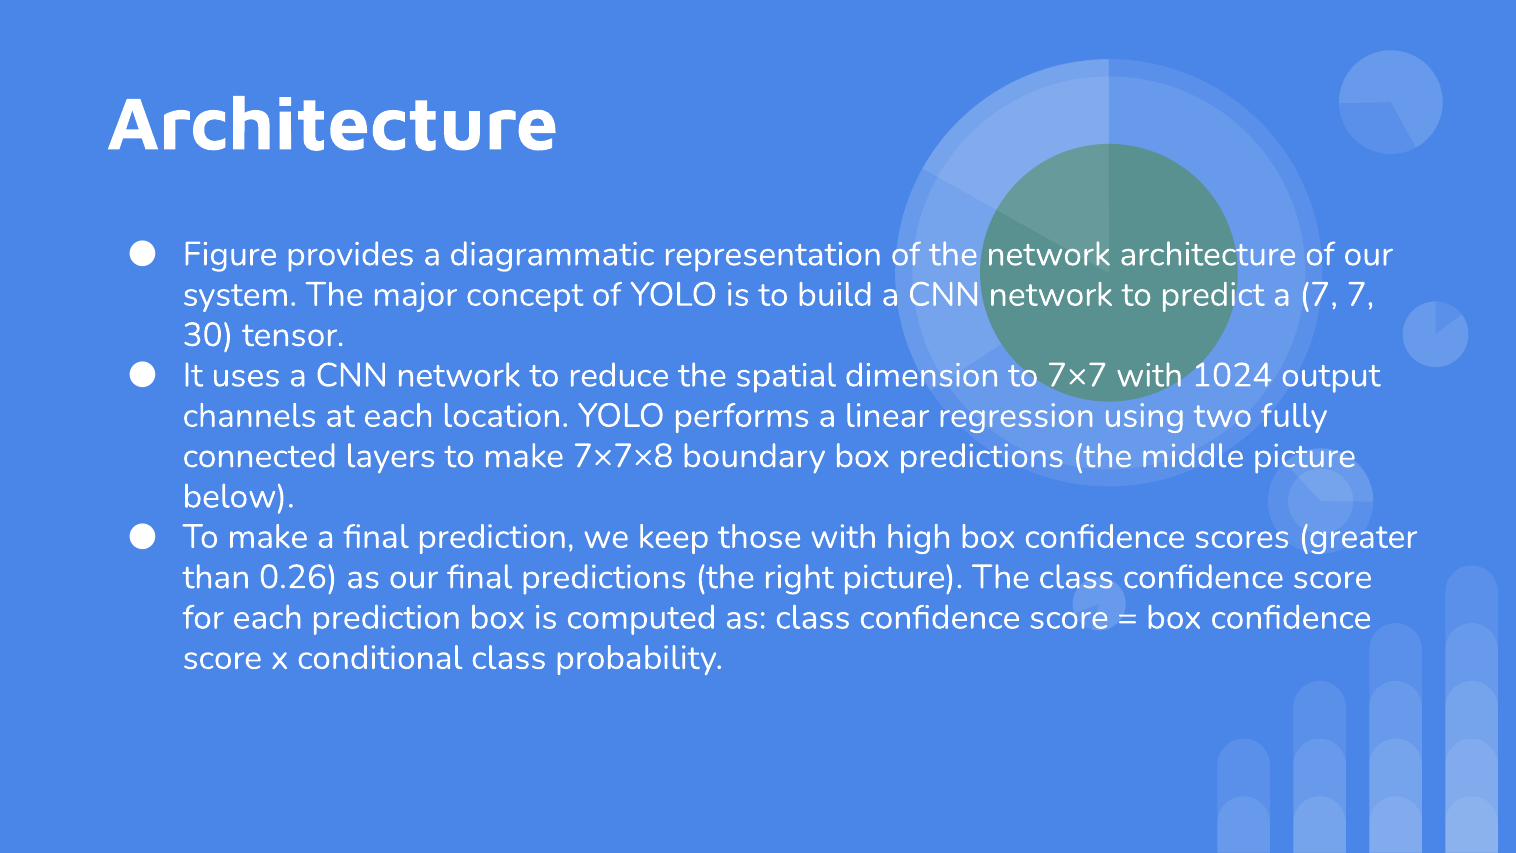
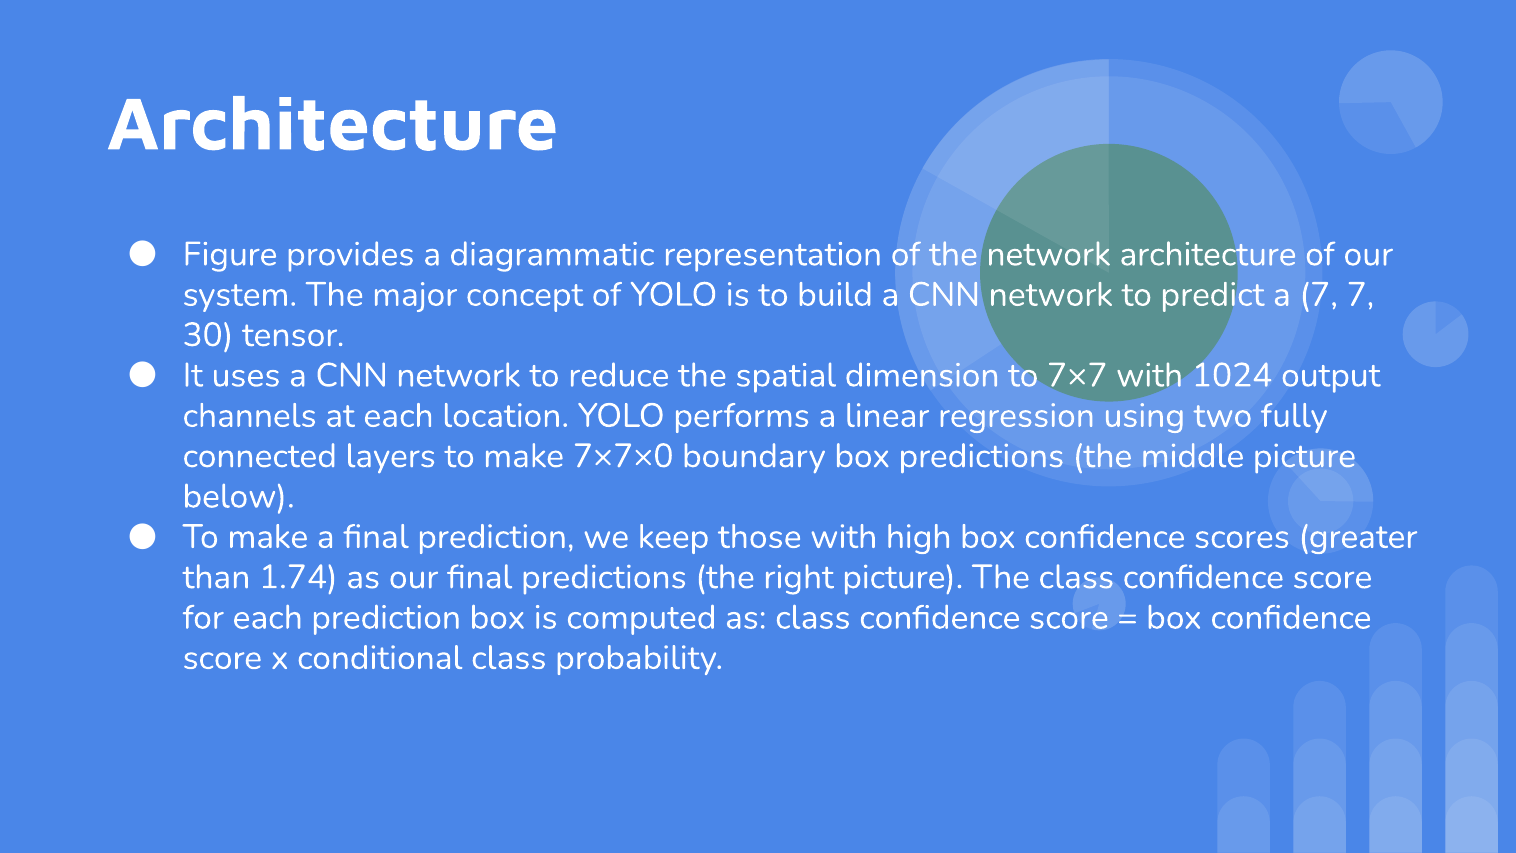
7×7×8: 7×7×8 -> 7×7×0
0.26: 0.26 -> 1.74
